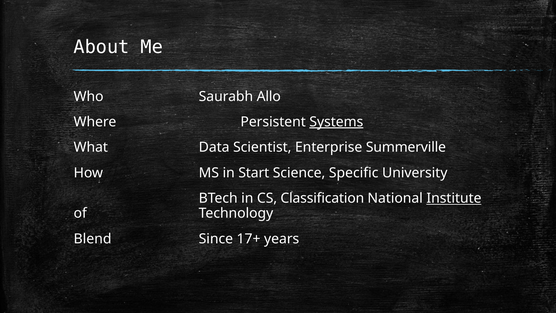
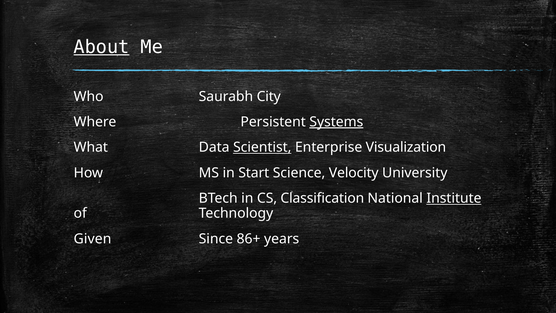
About underline: none -> present
Allo: Allo -> City
Scientist underline: none -> present
Summerville: Summerville -> Visualization
Specific: Specific -> Velocity
Blend: Blend -> Given
17+: 17+ -> 86+
